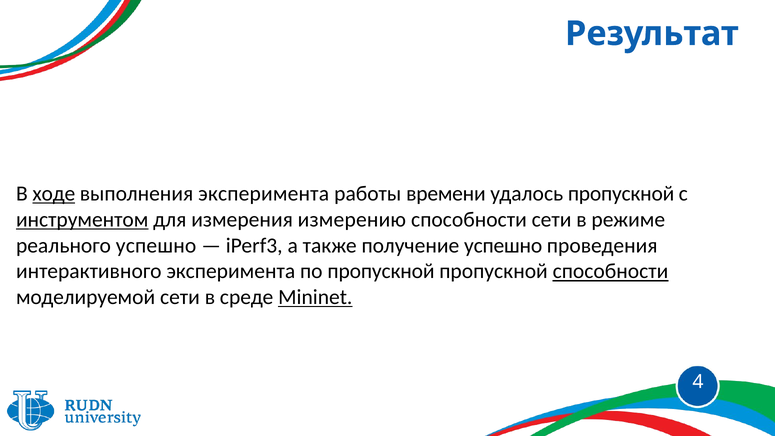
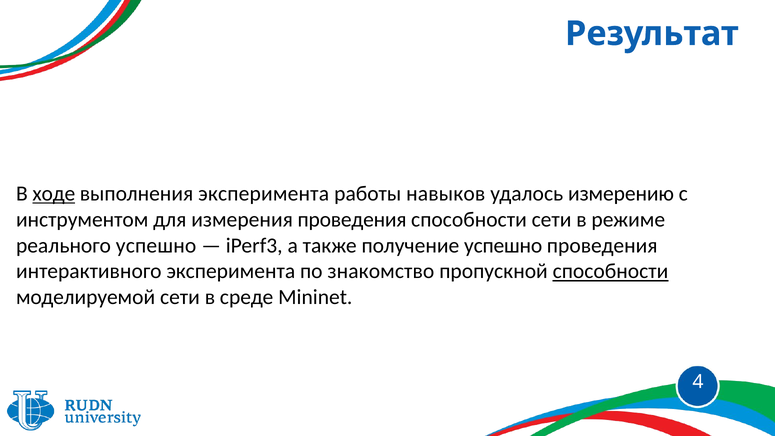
времени: времени -> навыков
удалось пропускной: пропускной -> измерению
инструментом underline: present -> none
измерения измерению: измерению -> проведения
по пропускной: пропускной -> знакомство
Mininet underline: present -> none
